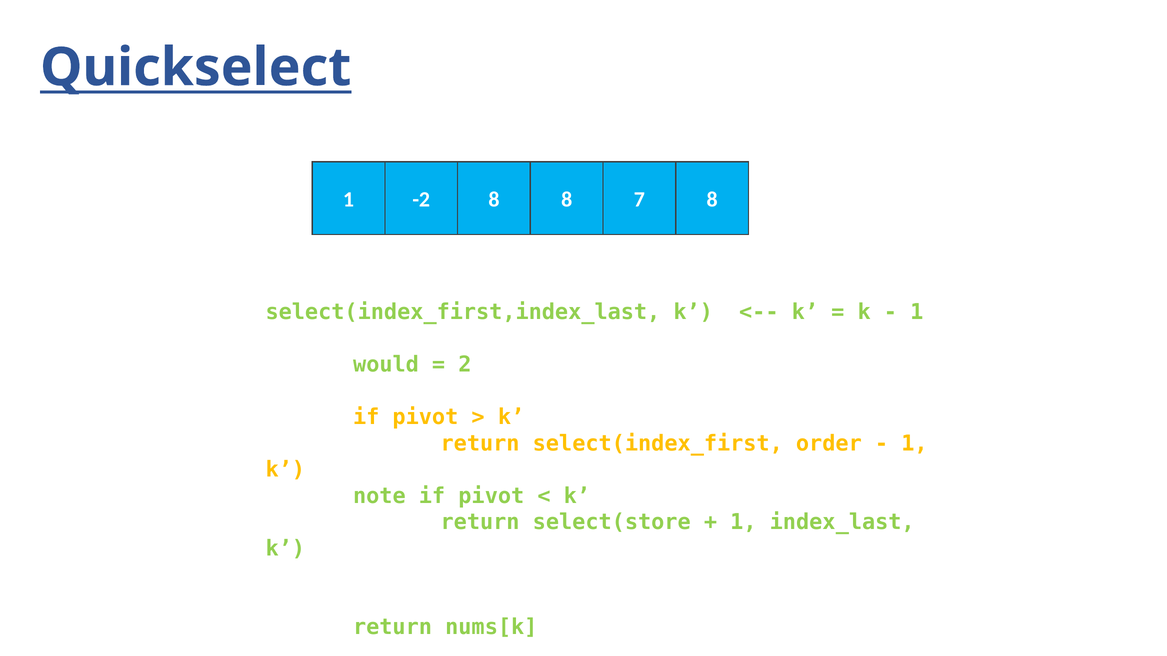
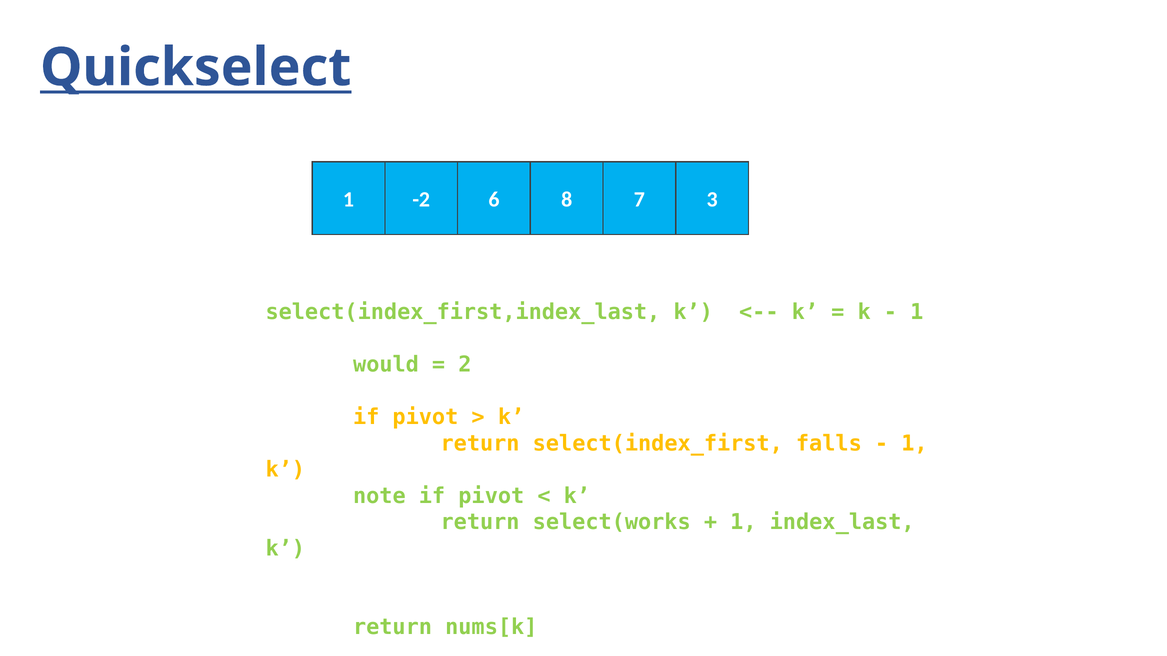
-2 8: 8 -> 6
7 8: 8 -> 3
order: order -> falls
select(store: select(store -> select(works
